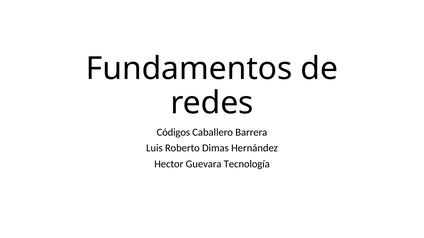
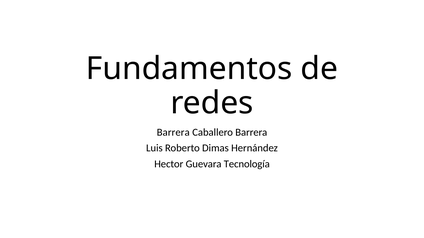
Códigos at (173, 133): Códigos -> Barrera
